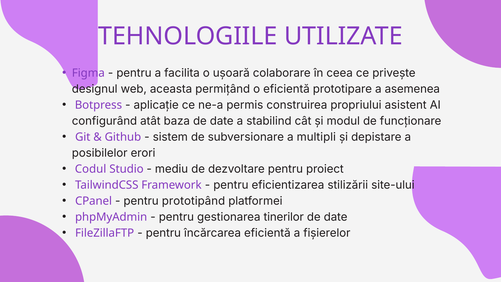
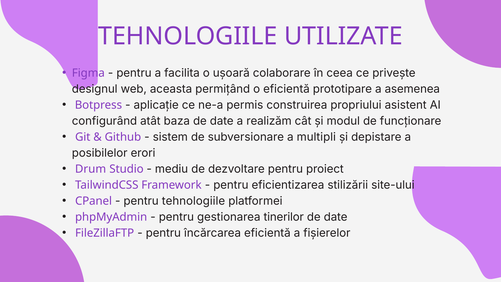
stabilind: stabilind -> realizăm
Codul: Codul -> Drum
pentru prototipând: prototipând -> tehnologiile
